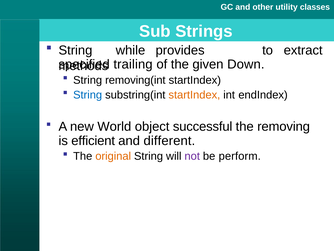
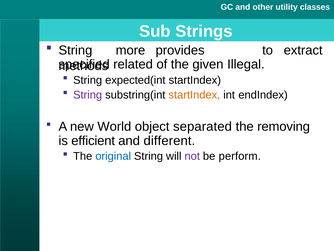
while: while -> more
trailing: trailing -> related
Down: Down -> Illegal
removing(int: removing(int -> expected(int
String at (88, 95) colour: blue -> purple
successful: successful -> separated
original colour: orange -> blue
